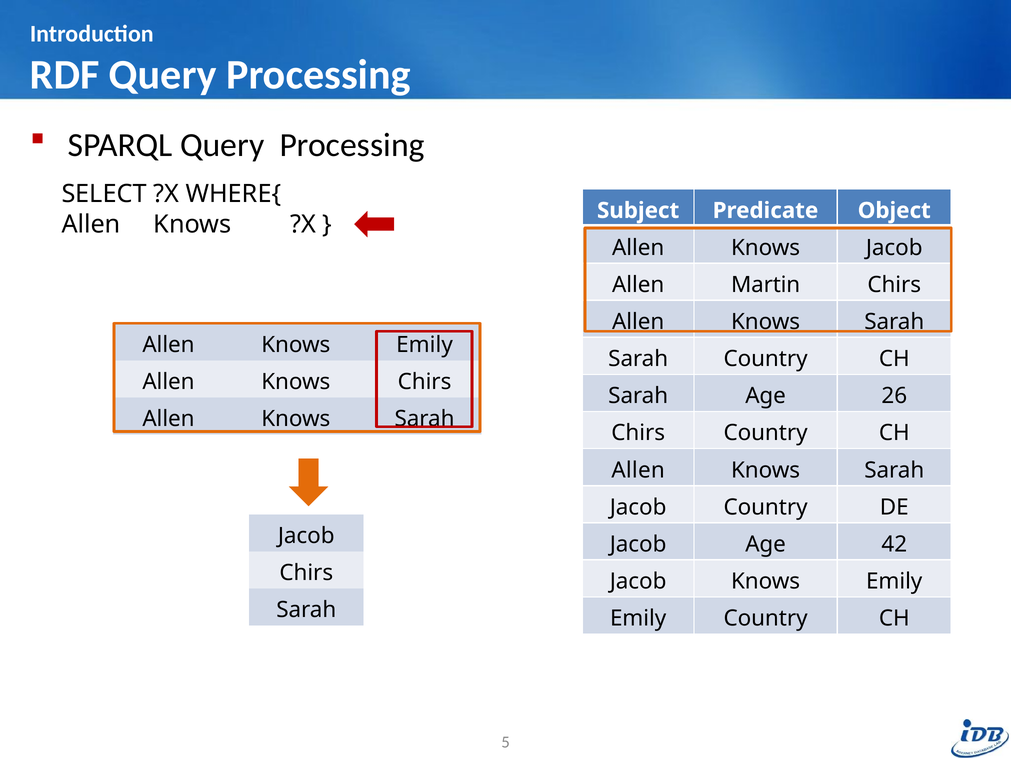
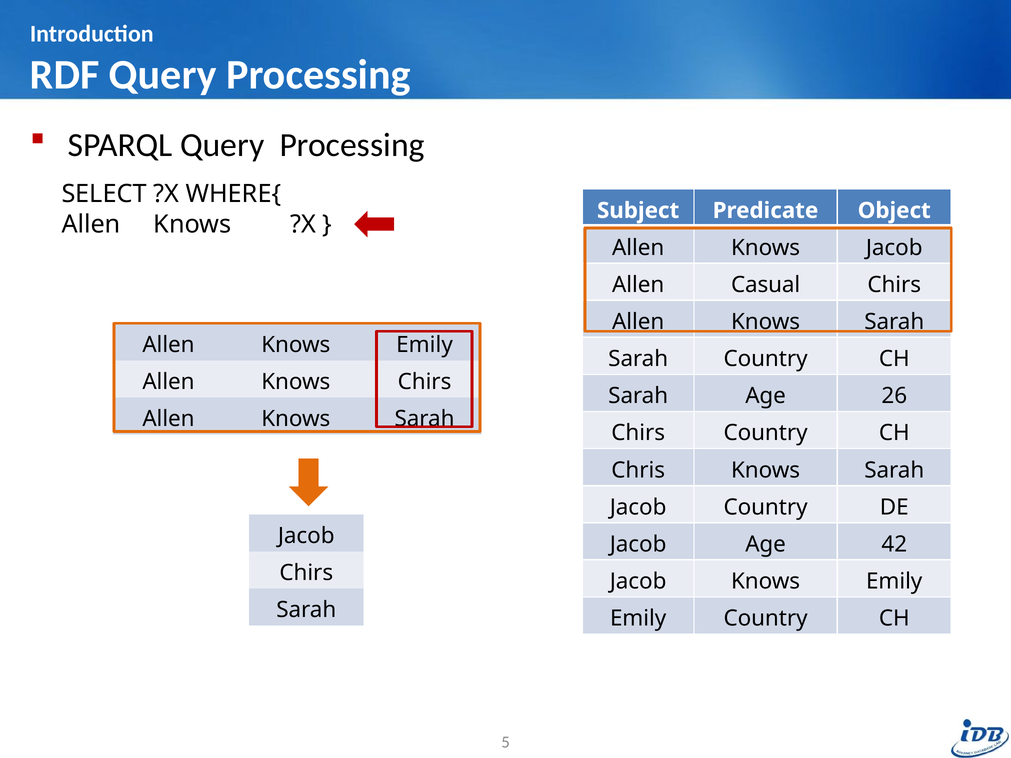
Martin: Martin -> Casual
Allen at (638, 470): Allen -> Chris
